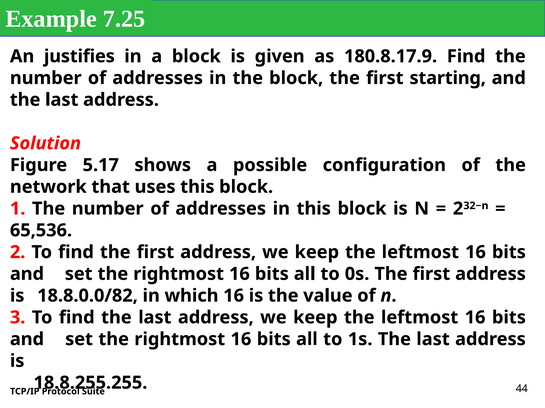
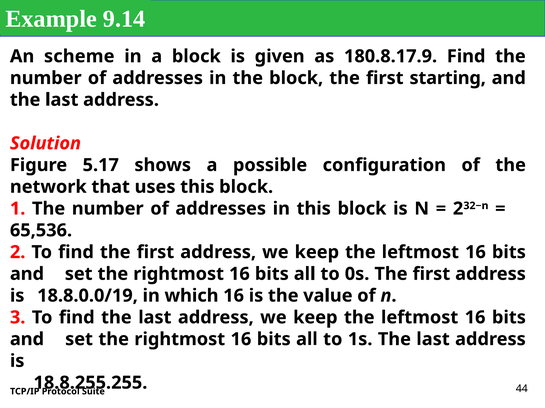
7.25: 7.25 -> 9.14
justifies: justifies -> scheme
18.8.0.0/82: 18.8.0.0/82 -> 18.8.0.0/19
